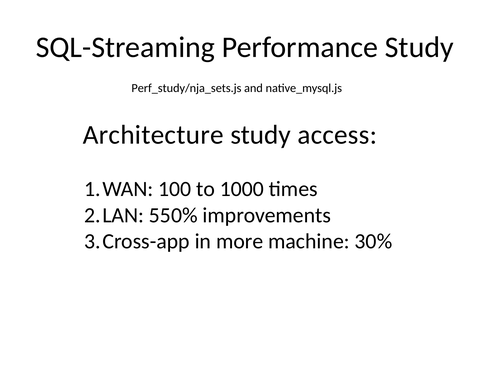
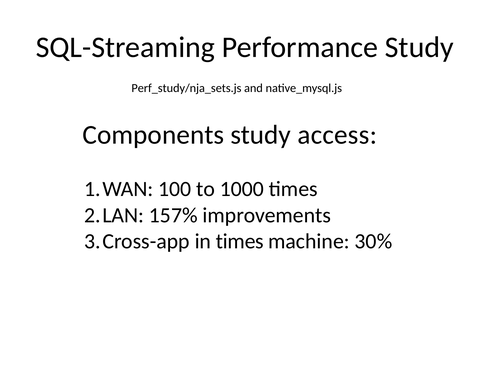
Architecture: Architecture -> Components
550%: 550% -> 157%
in more: more -> times
